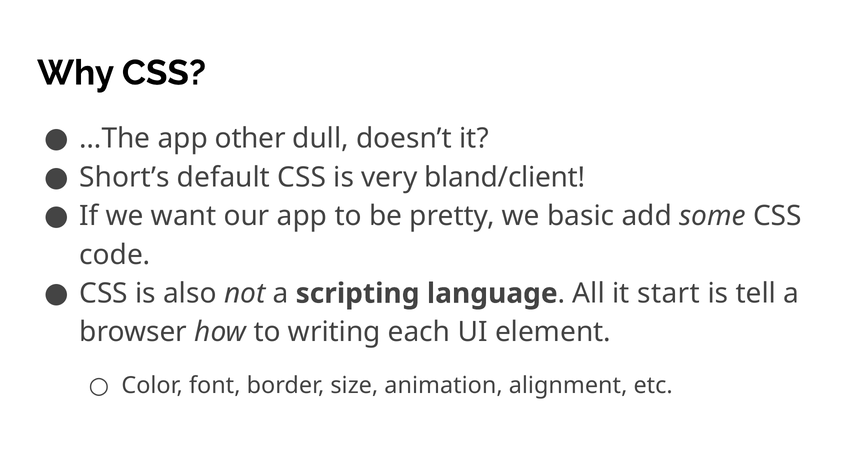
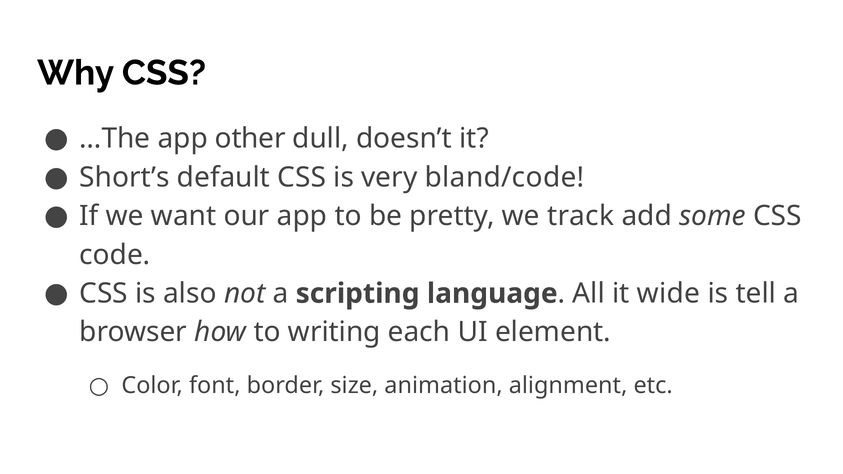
bland/client: bland/client -> bland/code
basic: basic -> track
start: start -> wide
